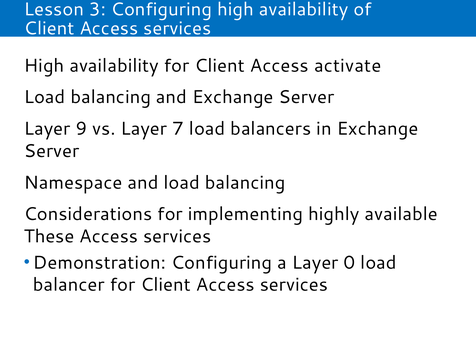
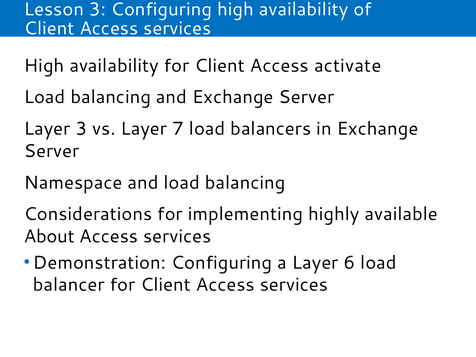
Layer 9: 9 -> 3
These: These -> About
0: 0 -> 6
